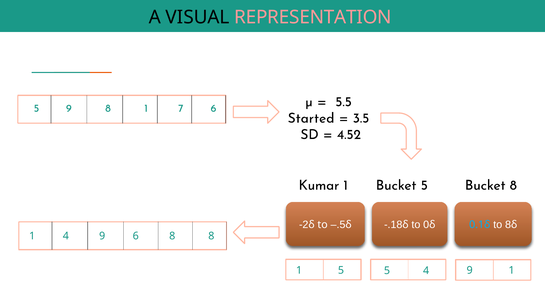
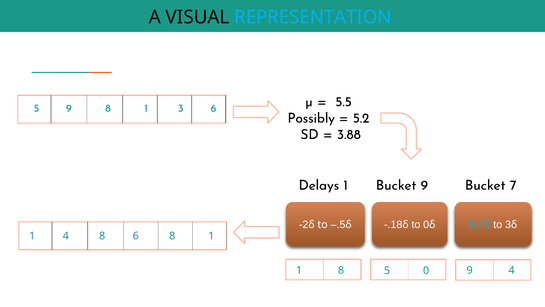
REPRESENTATION colour: pink -> light blue
1 7: 7 -> 3
Started: Started -> Possibly
3.5: 3.5 -> 5.2
4.52: 4.52 -> 3.88
Kumar: Kumar -> Delays
Bucket 5: 5 -> 9
Bucket 8: 8 -> 7
to 8: 8 -> 3
1 4 9: 9 -> 8
6 8 8: 8 -> 1
1 5: 5 -> 8
5 4: 4 -> 0
9 1: 1 -> 4
